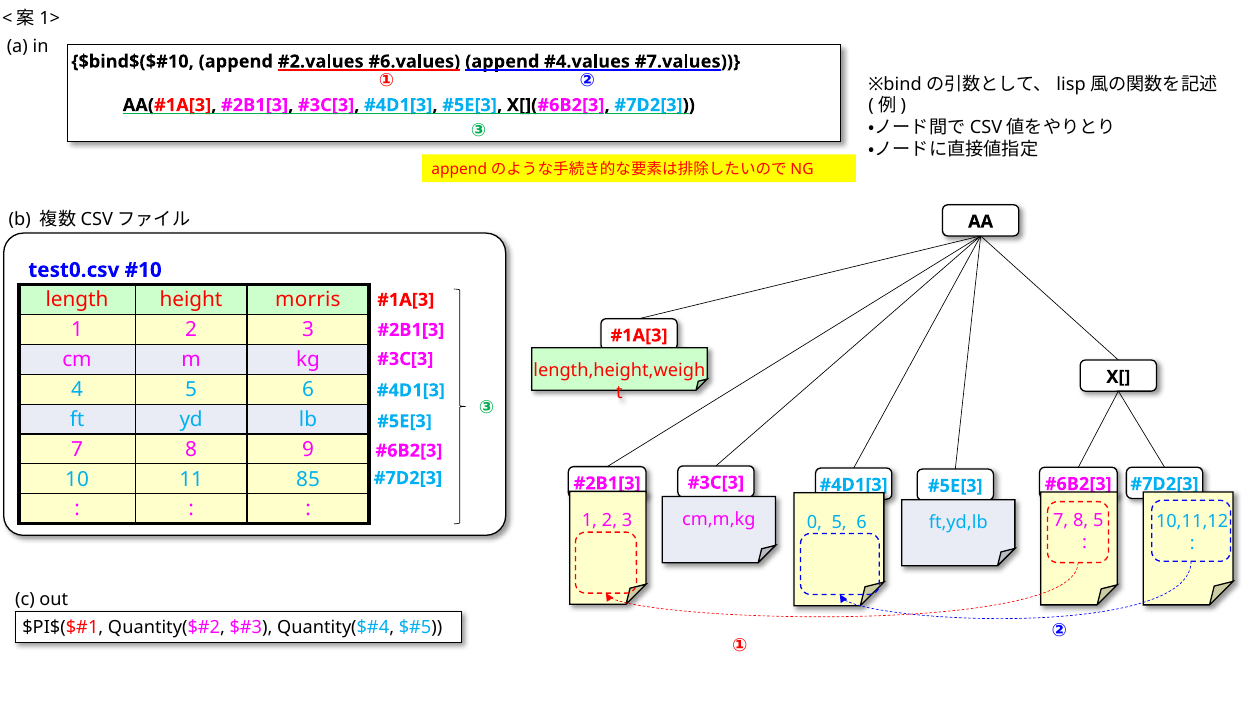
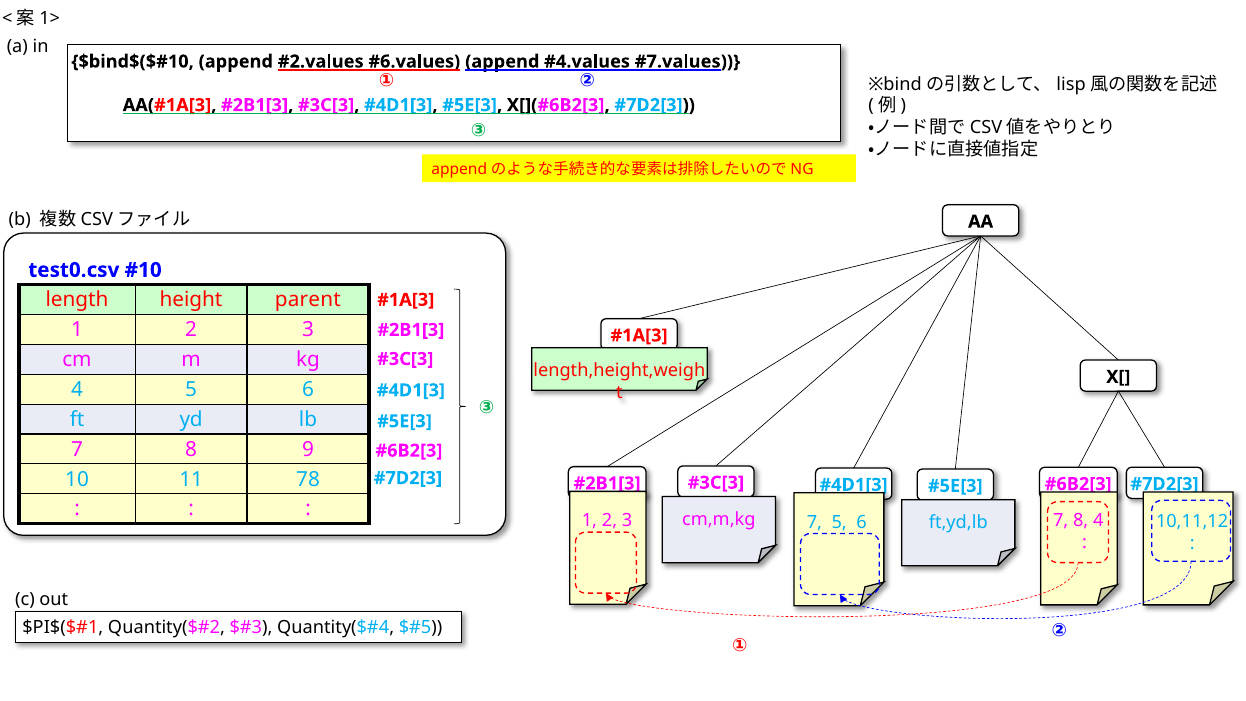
morris: morris -> parent
85: 85 -> 78
8 5: 5 -> 4
0 at (814, 522): 0 -> 7
